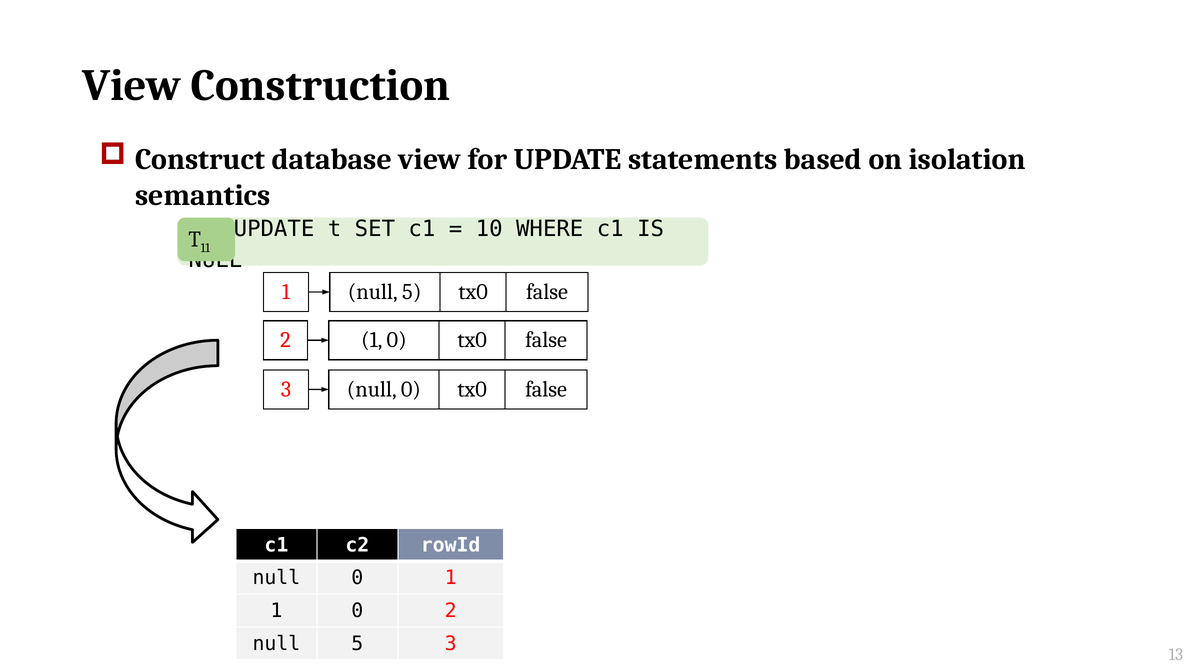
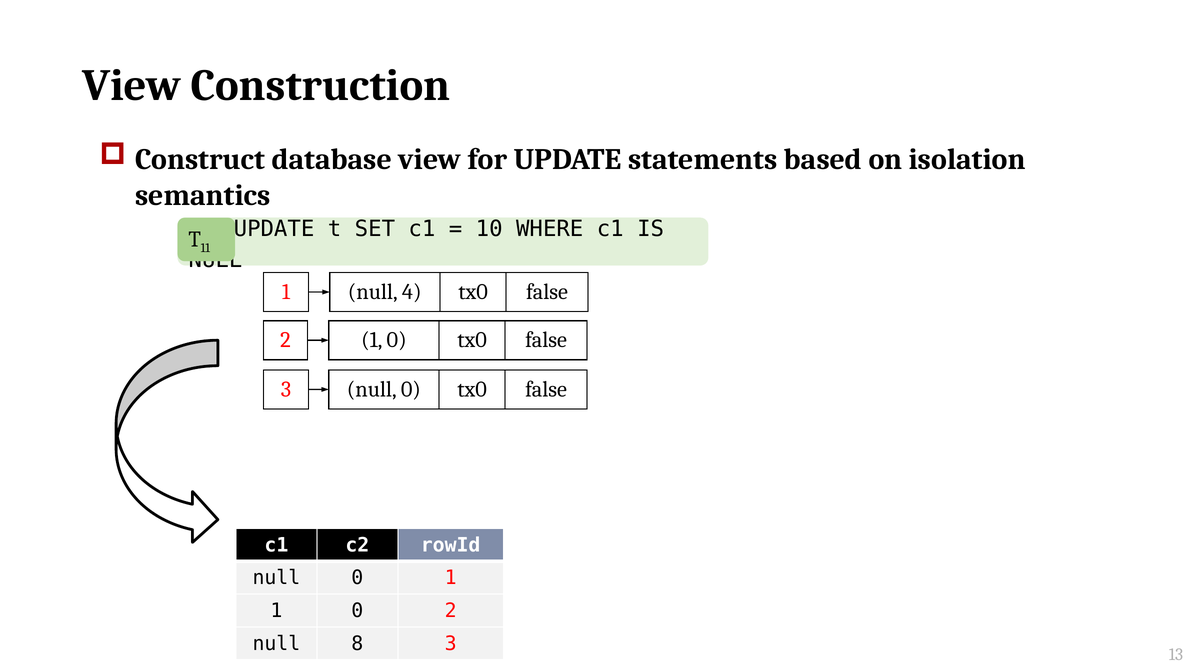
5 at (412, 292): 5 -> 4
5 at (357, 643): 5 -> 8
